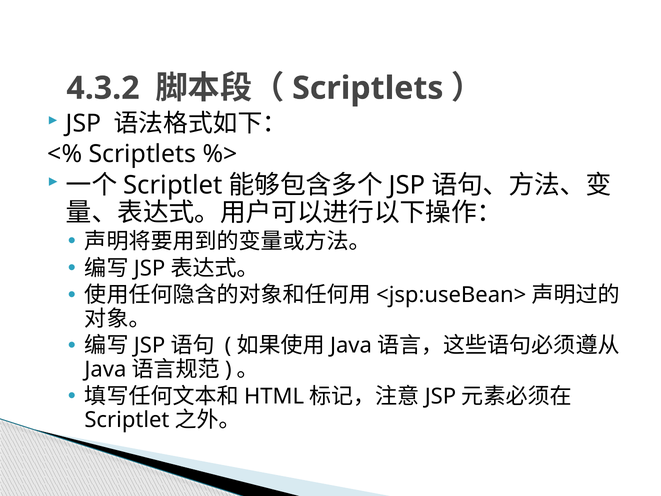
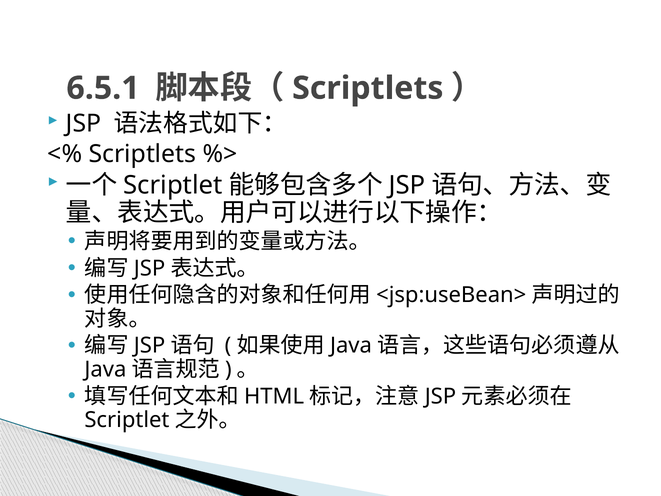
4.3.2: 4.3.2 -> 6.5.1
